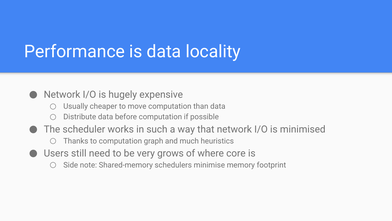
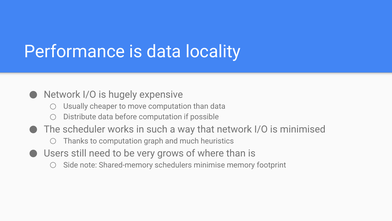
where core: core -> than
